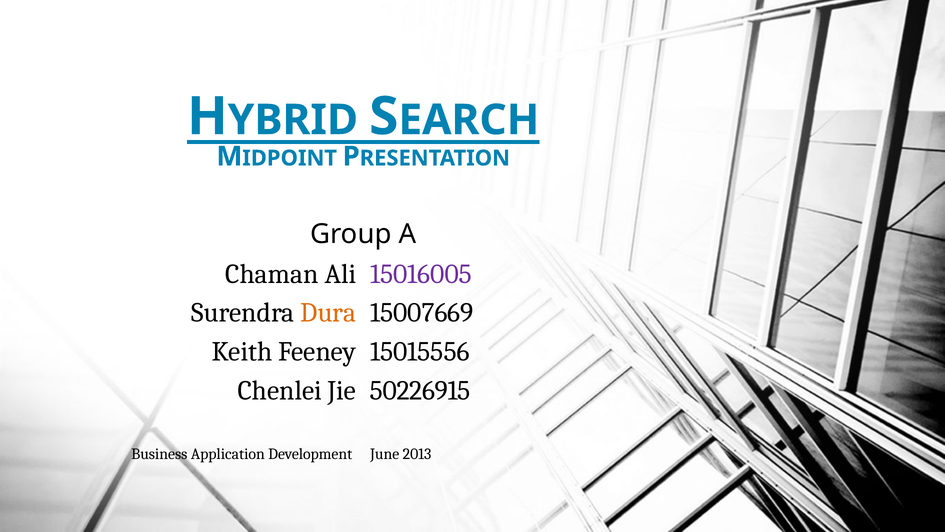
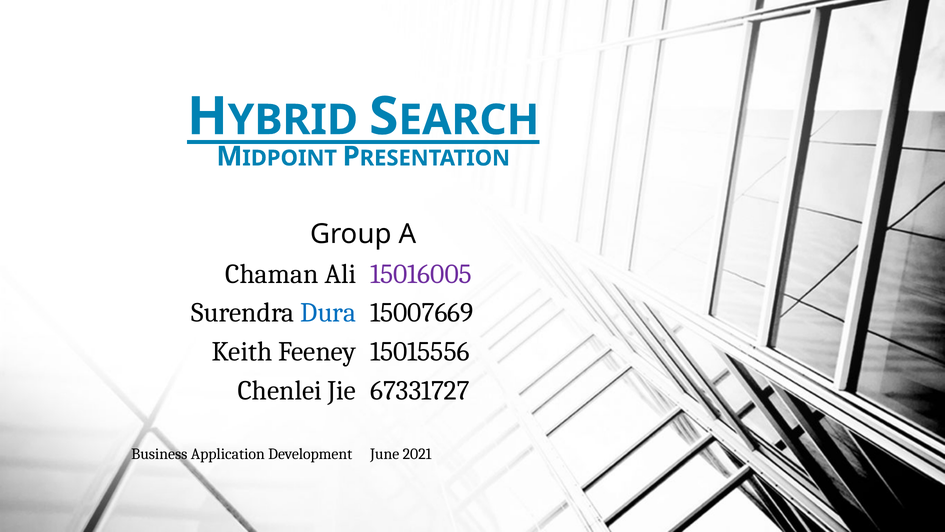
Dura colour: orange -> blue
50226915: 50226915 -> 67331727
2013: 2013 -> 2021
